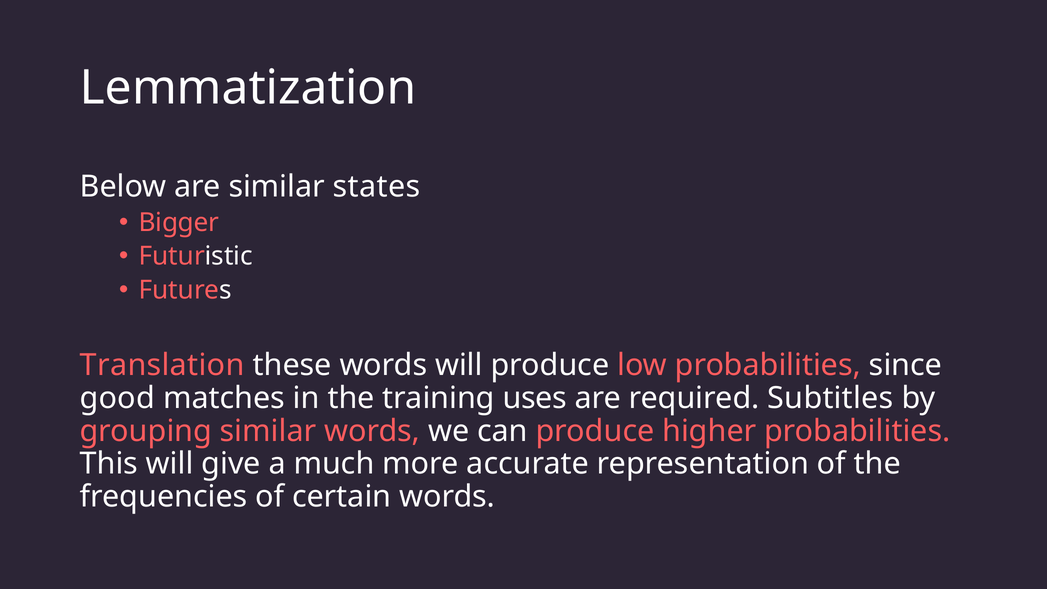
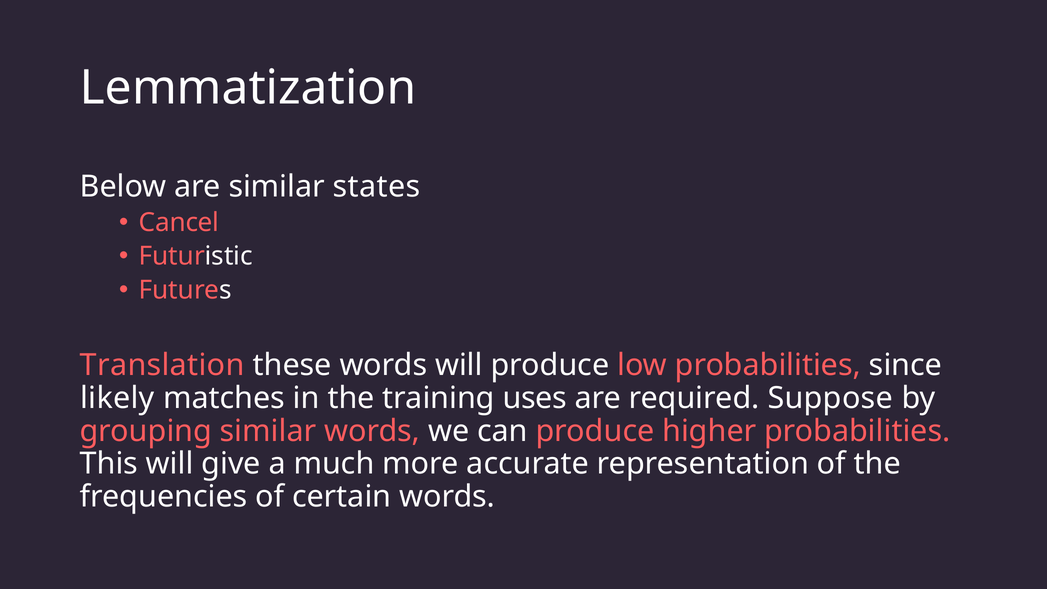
Bigger: Bigger -> Cancel
good: good -> likely
Subtitles: Subtitles -> Suppose
